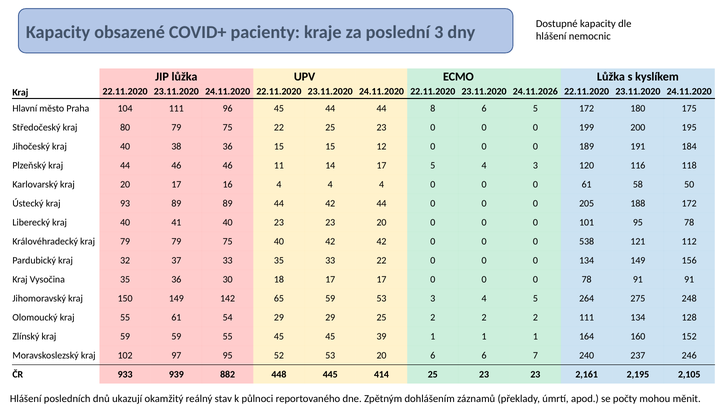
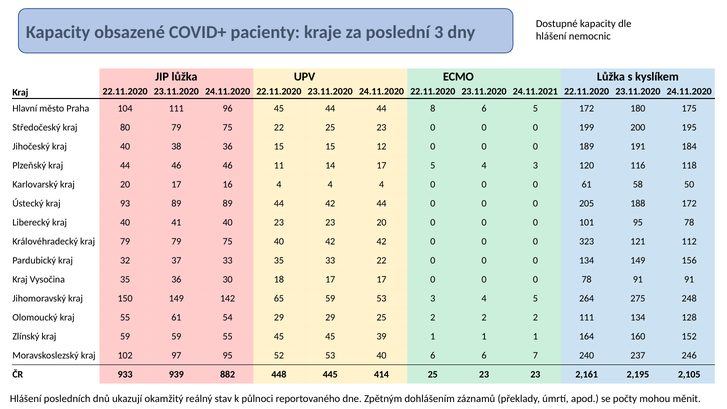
24.11.2026: 24.11.2026 -> 24.11.2021
538: 538 -> 323
53 20: 20 -> 40
